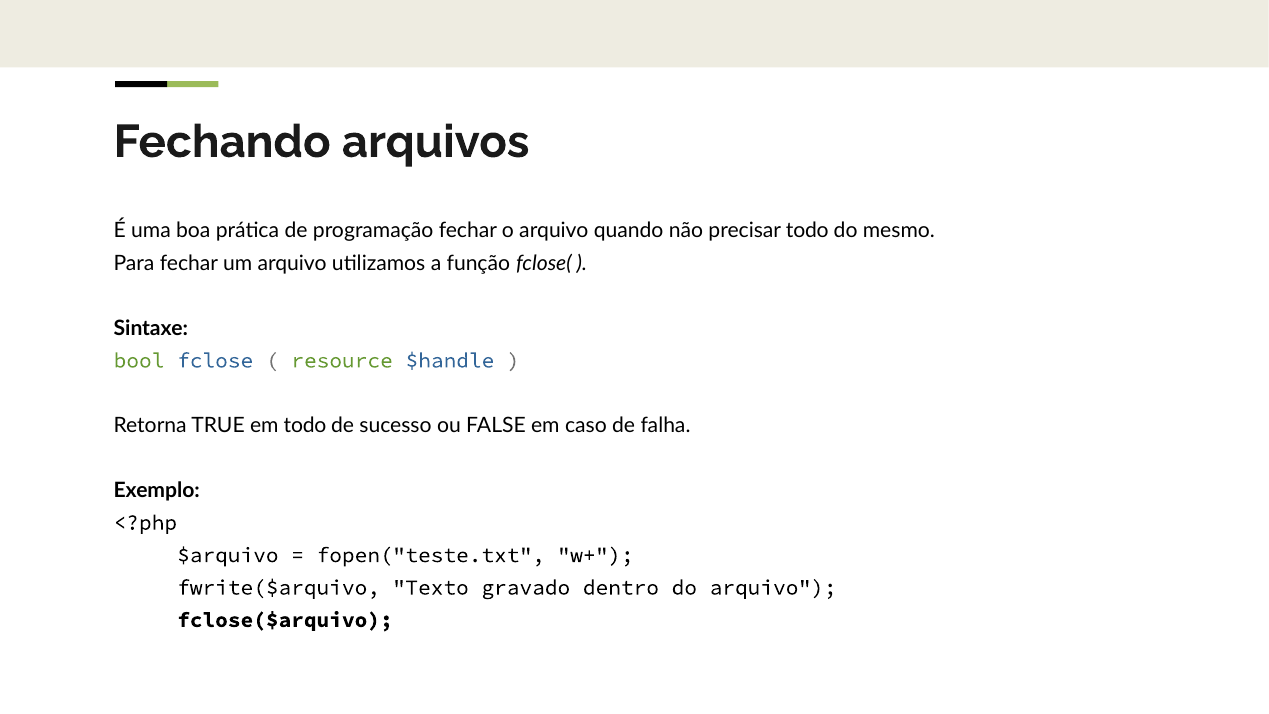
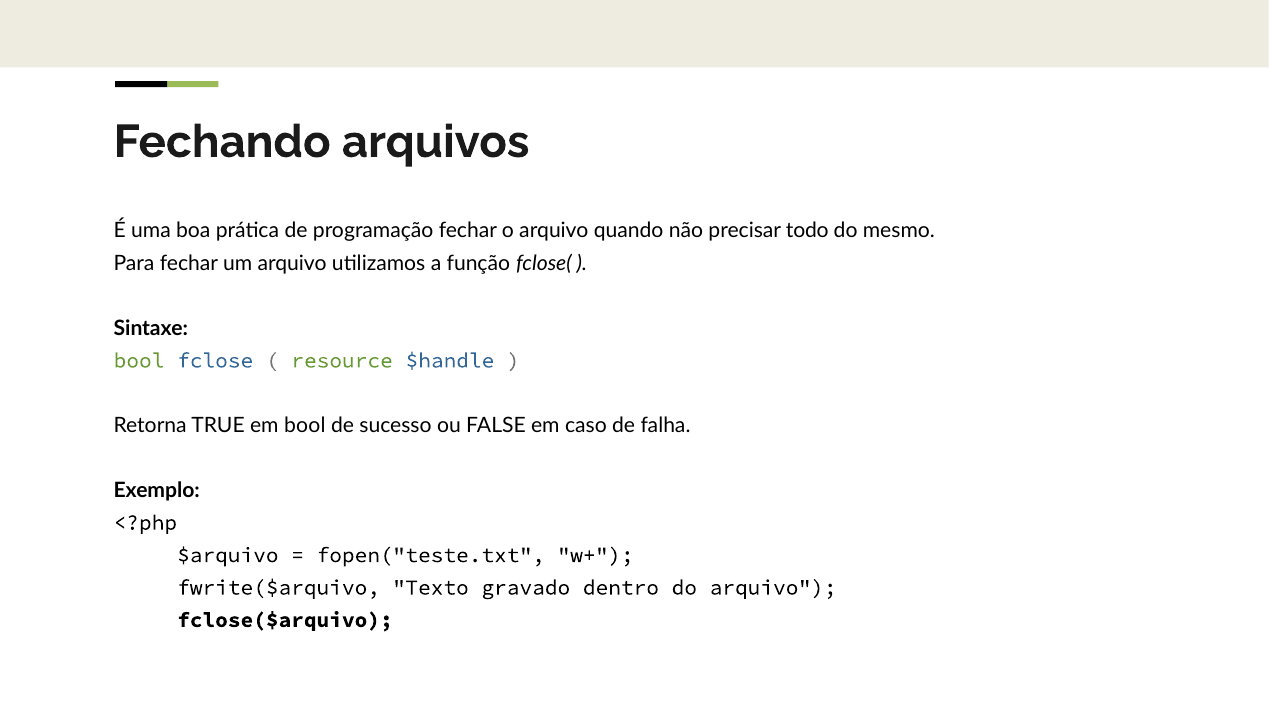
em todo: todo -> bool
